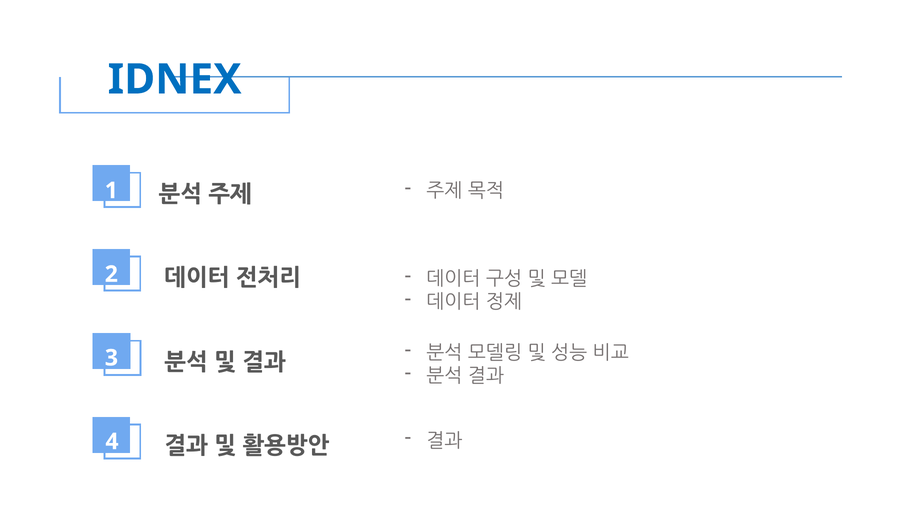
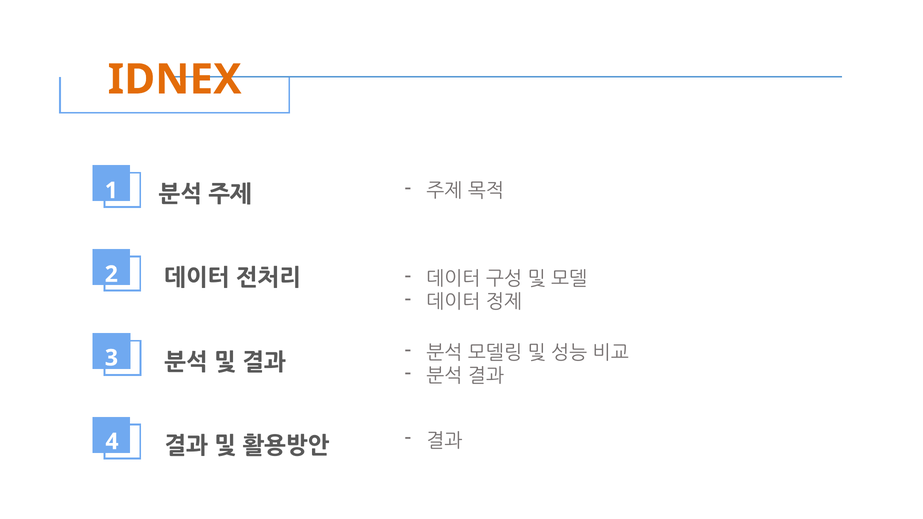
IDNEX colour: blue -> orange
